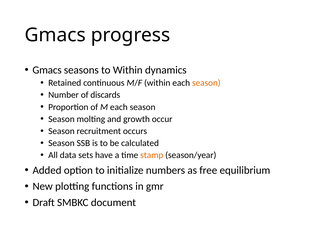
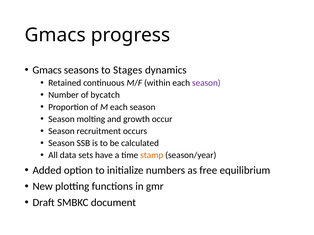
to Within: Within -> Stages
season at (206, 83) colour: orange -> purple
discards: discards -> bycatch
